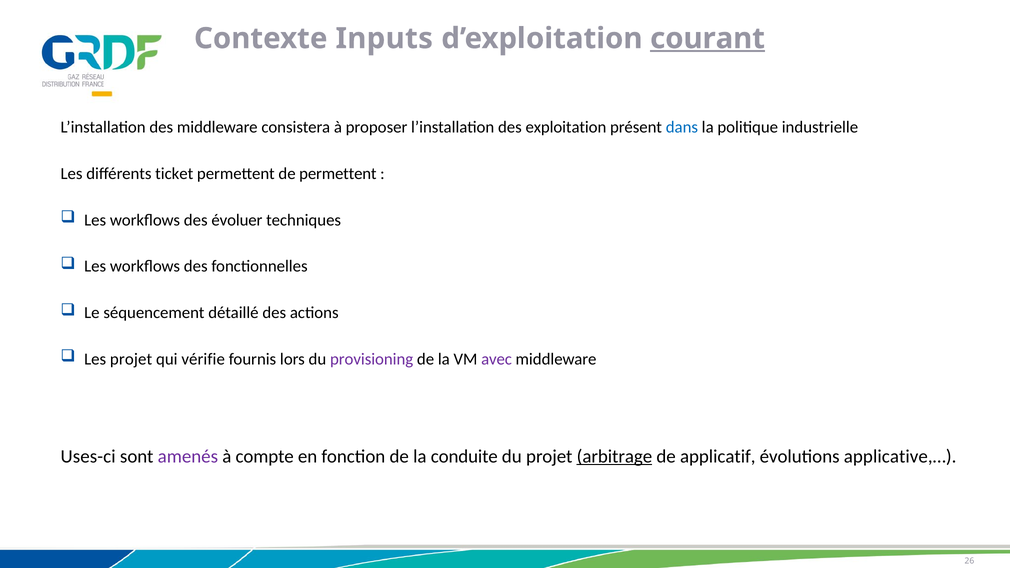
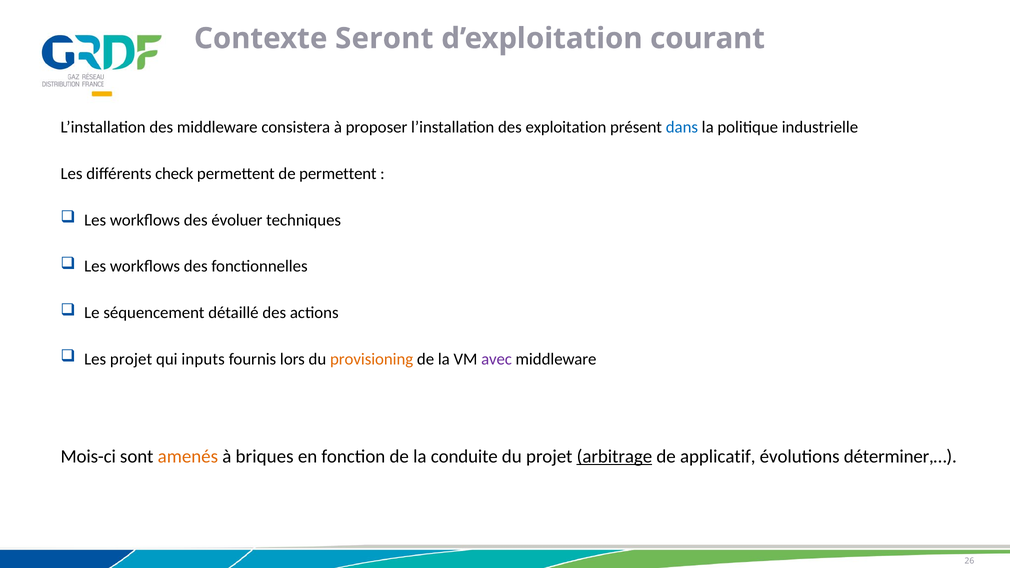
Inputs: Inputs -> Seront
courant underline: present -> none
ticket: ticket -> check
vérifie: vérifie -> inputs
provisioning colour: purple -> orange
Uses-ci: Uses-ci -> Mois-ci
amenés colour: purple -> orange
compte: compte -> briques
applicative,…: applicative,… -> déterminer,…
